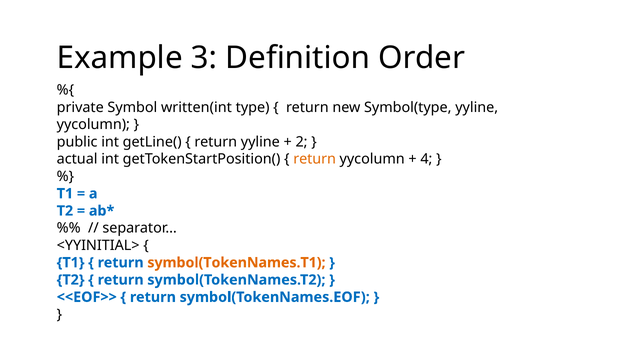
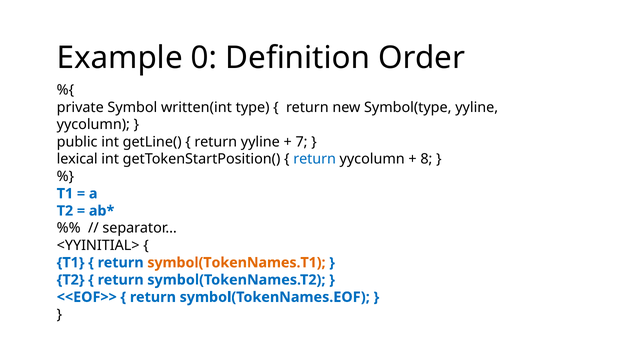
3: 3 -> 0
2: 2 -> 7
actual: actual -> lexical
return at (315, 159) colour: orange -> blue
4: 4 -> 8
